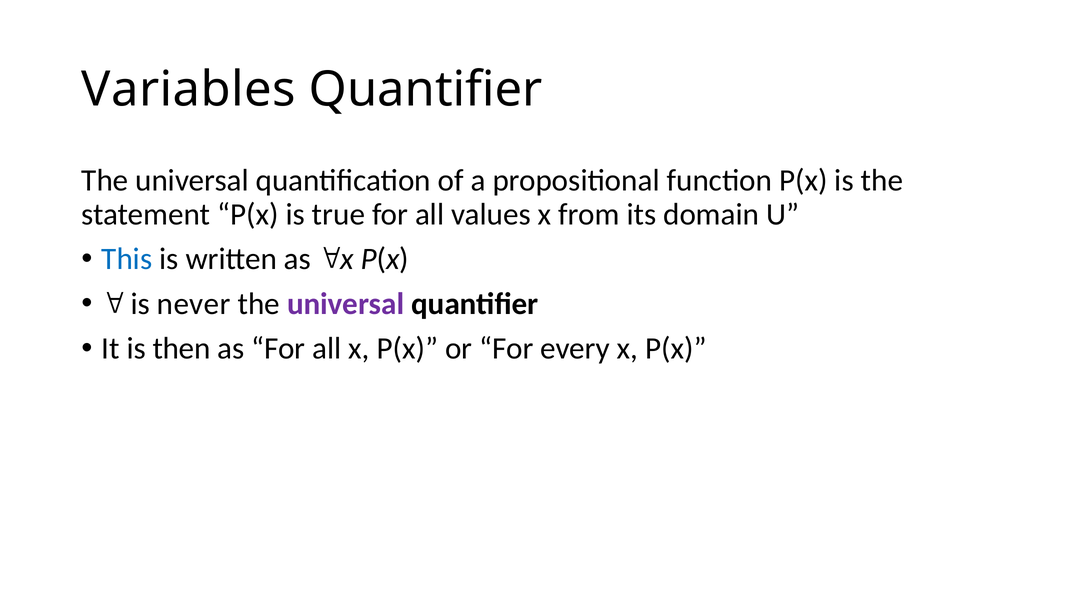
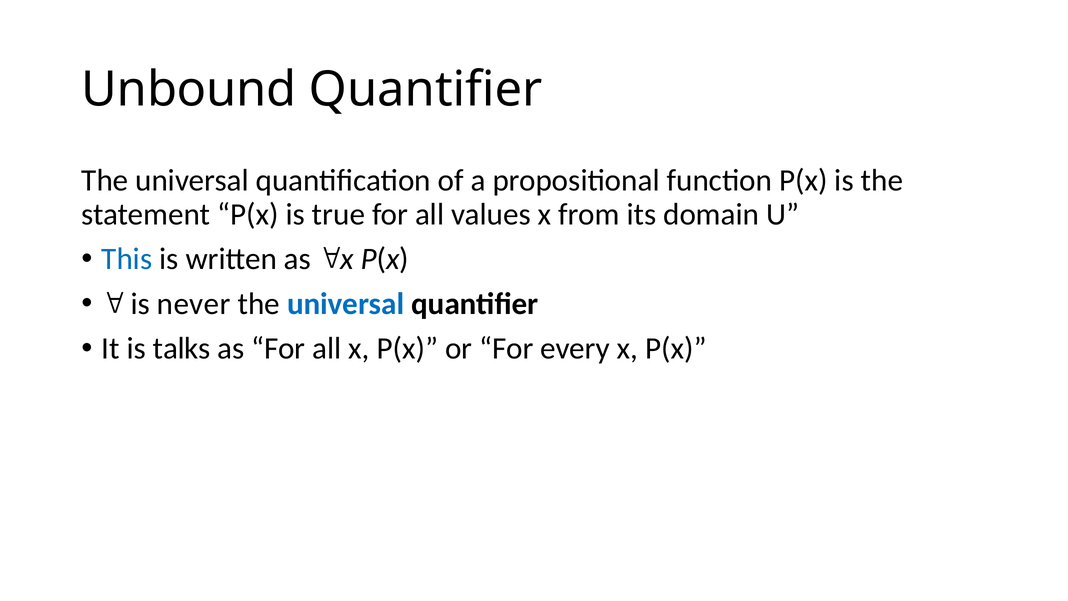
Variables: Variables -> Unbound
universal at (346, 304) colour: purple -> blue
then: then -> talks
